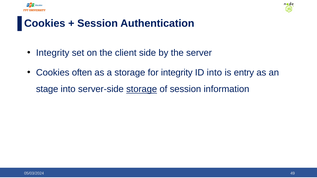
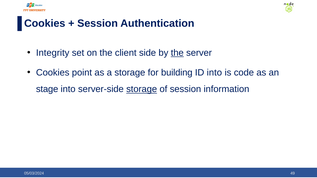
the at (177, 53) underline: none -> present
often: often -> point
for integrity: integrity -> building
entry: entry -> code
